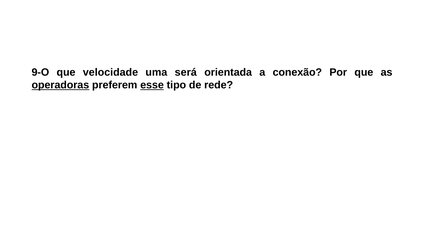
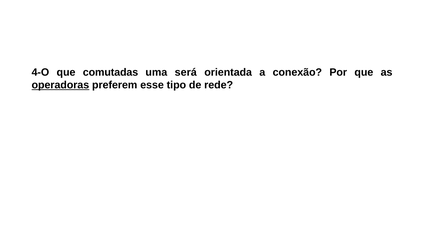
9-O: 9-O -> 4-O
velocidade: velocidade -> comutadas
esse underline: present -> none
